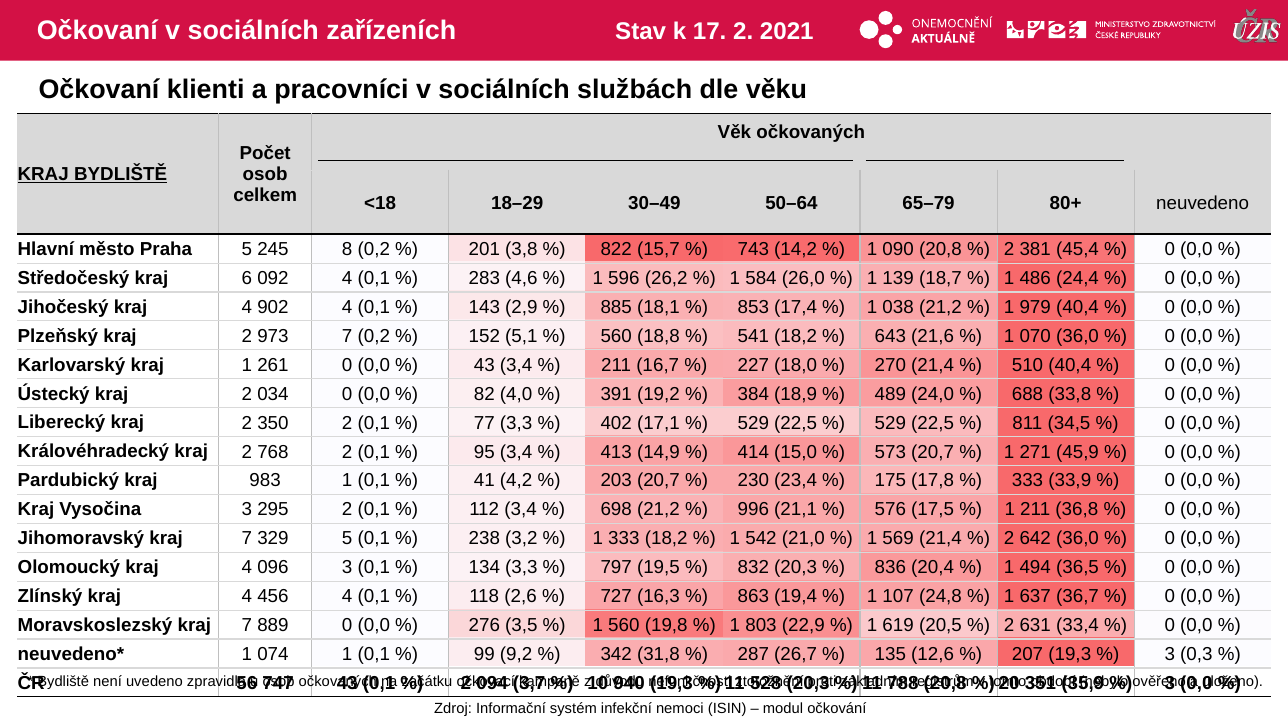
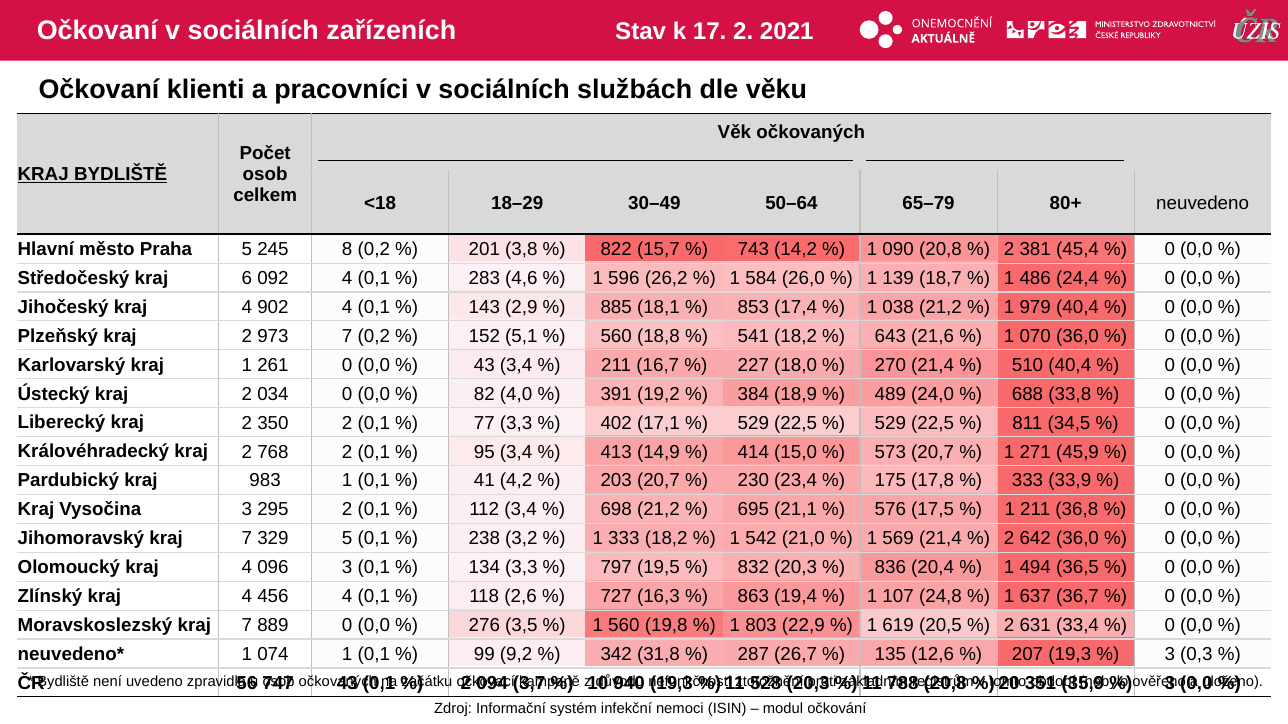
996: 996 -> 695
